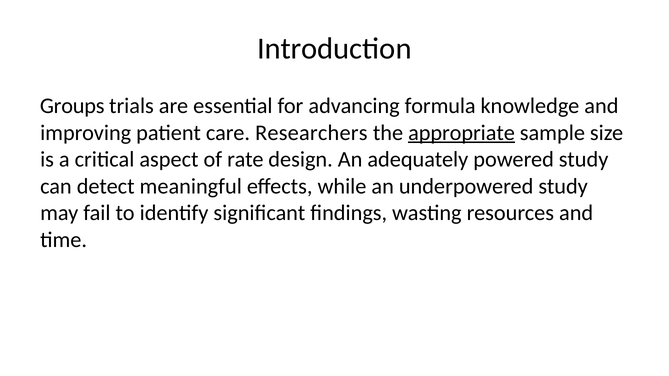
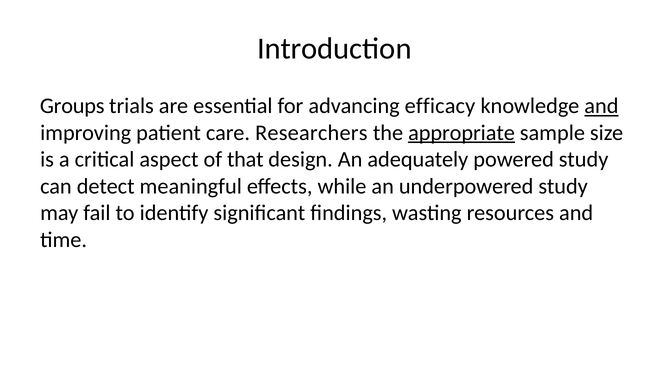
formula: formula -> efficacy
and at (601, 106) underline: none -> present
rate: rate -> that
